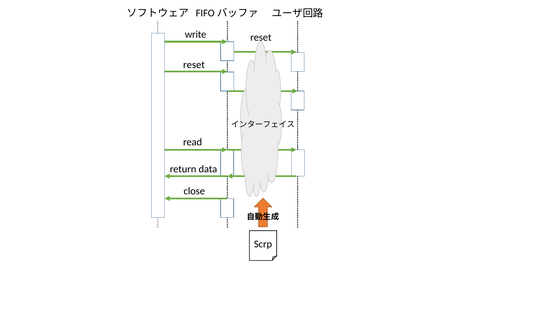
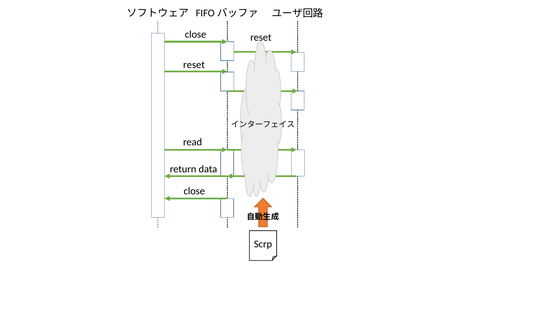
write at (196, 34): write -> close
